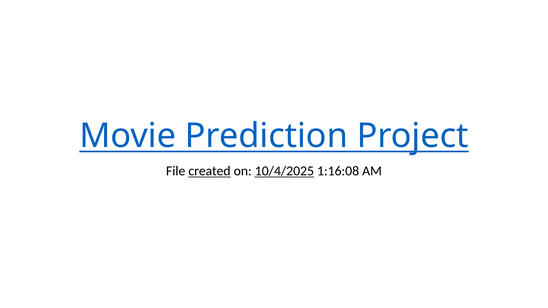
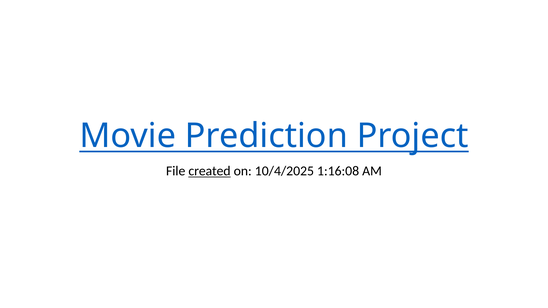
10/4/2025 underline: present -> none
